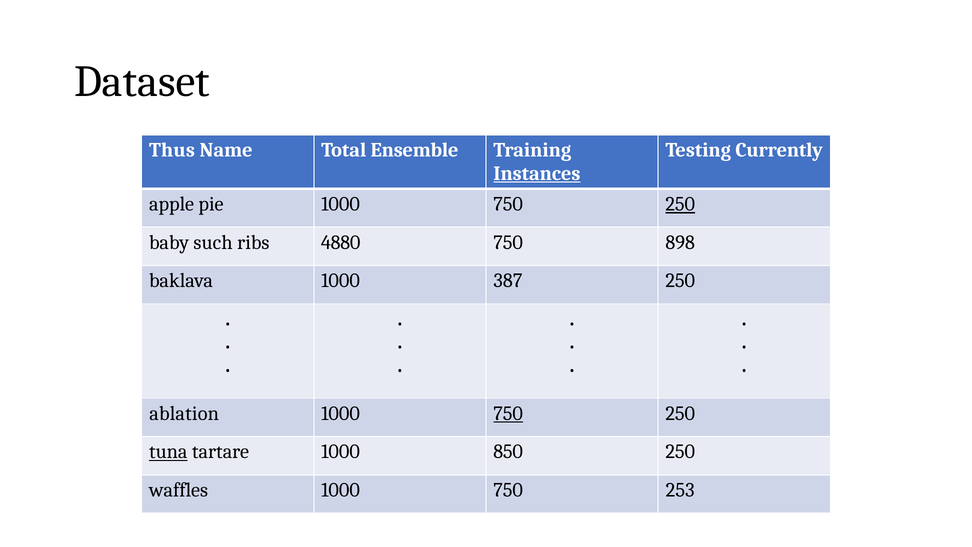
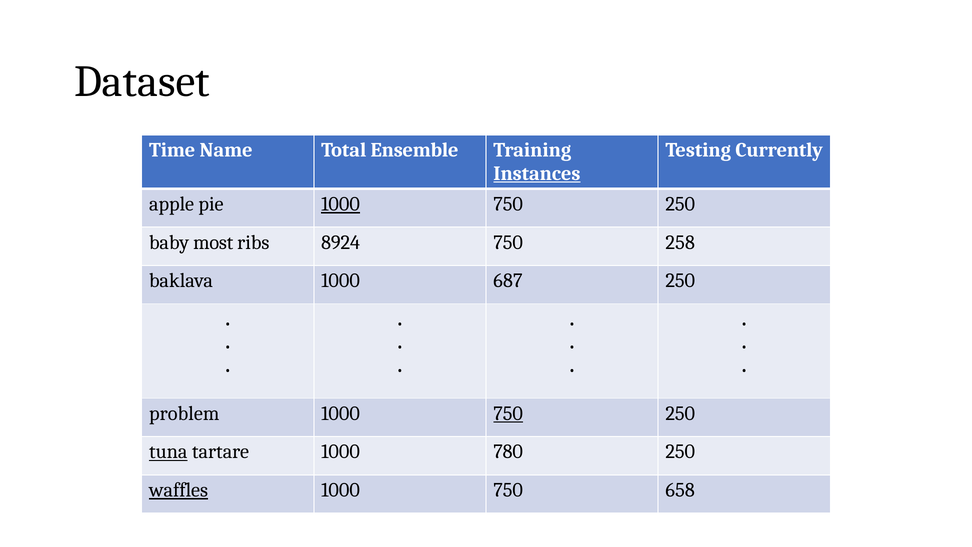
Thus: Thus -> Time
1000 at (341, 204) underline: none -> present
250 at (680, 204) underline: present -> none
such: such -> most
4880: 4880 -> 8924
898: 898 -> 258
387: 387 -> 687
ablation: ablation -> problem
850: 850 -> 780
waffles underline: none -> present
253: 253 -> 658
